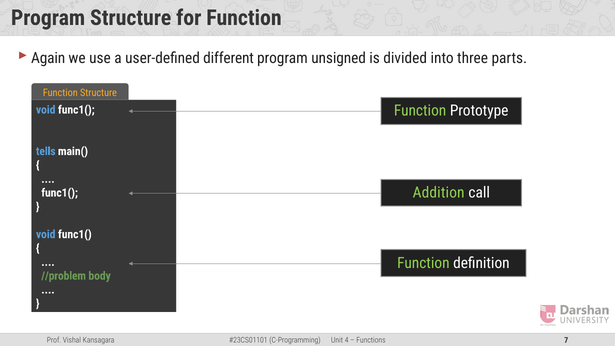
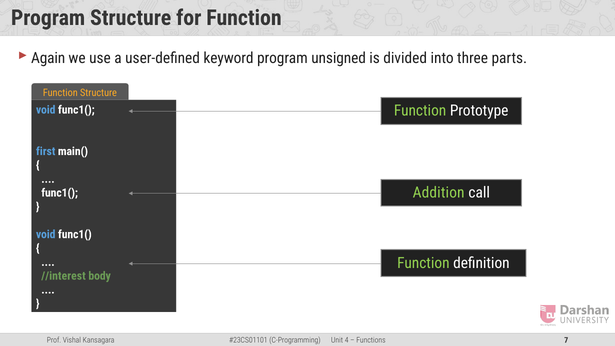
different: different -> keyword
tells: tells -> first
//problem: //problem -> //interest
